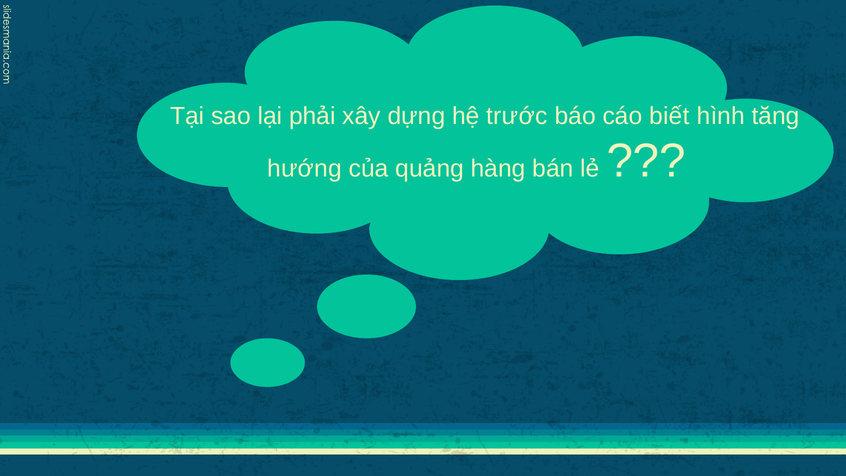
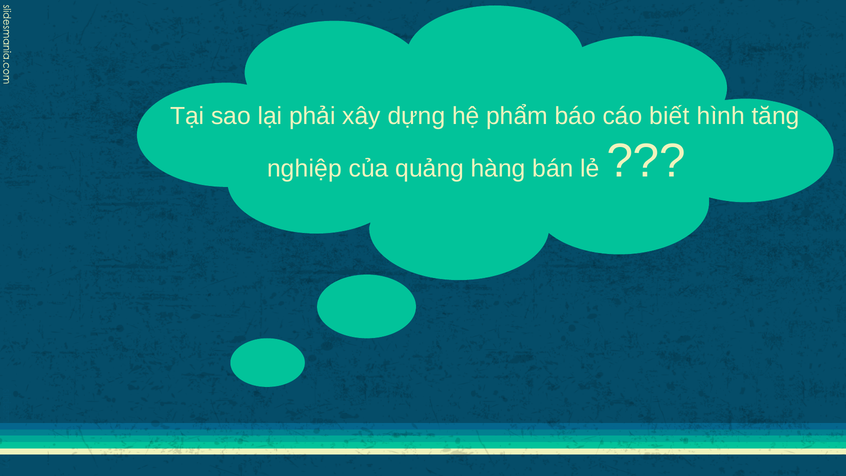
trước: trước -> phẩm
hướng: hướng -> nghiệp
